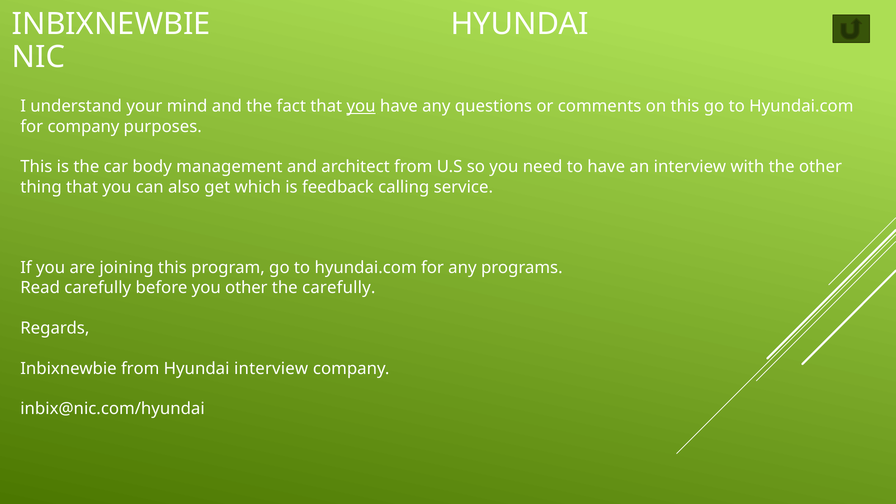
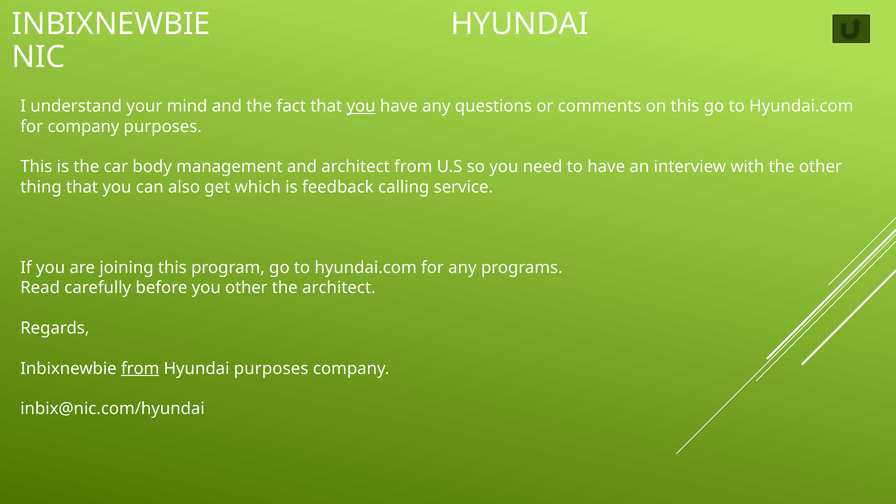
the carefully: carefully -> architect
from at (140, 368) underline: none -> present
Hyundai interview: interview -> purposes
